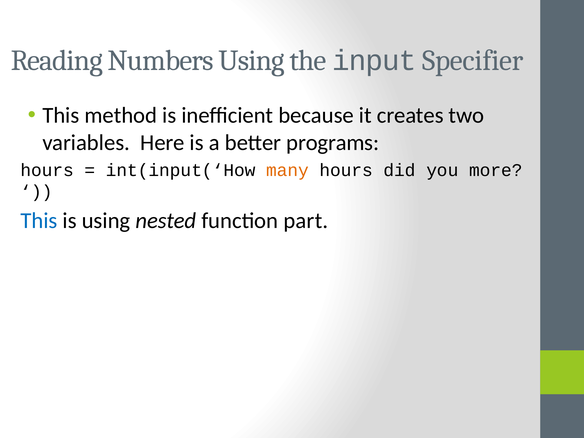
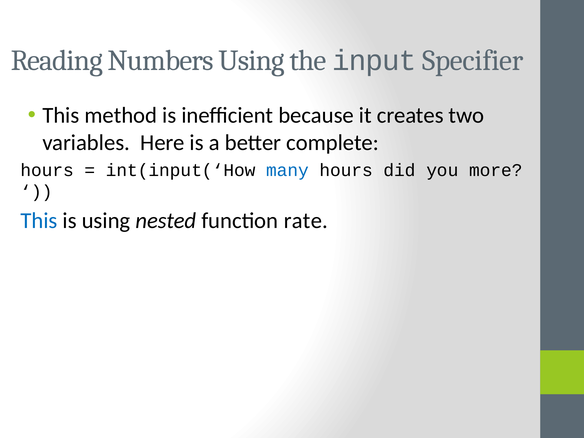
programs: programs -> complete
many colour: orange -> blue
part: part -> rate
